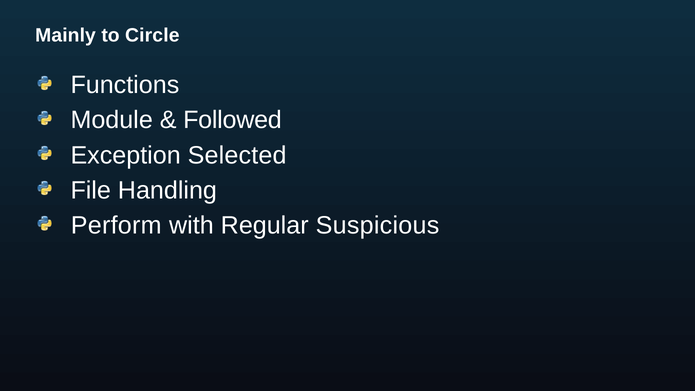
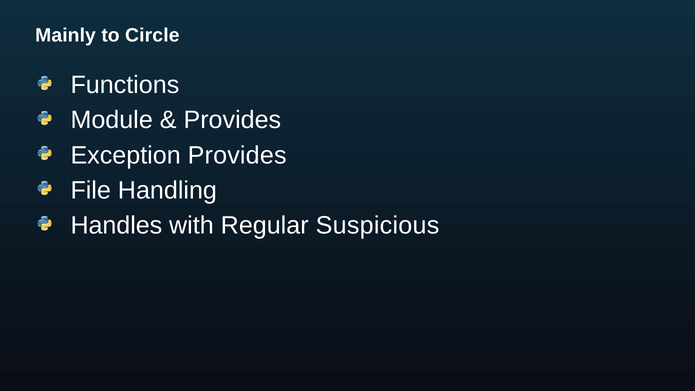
Followed at (232, 120): Followed -> Provides
Exception Selected: Selected -> Provides
Perform: Perform -> Handles
